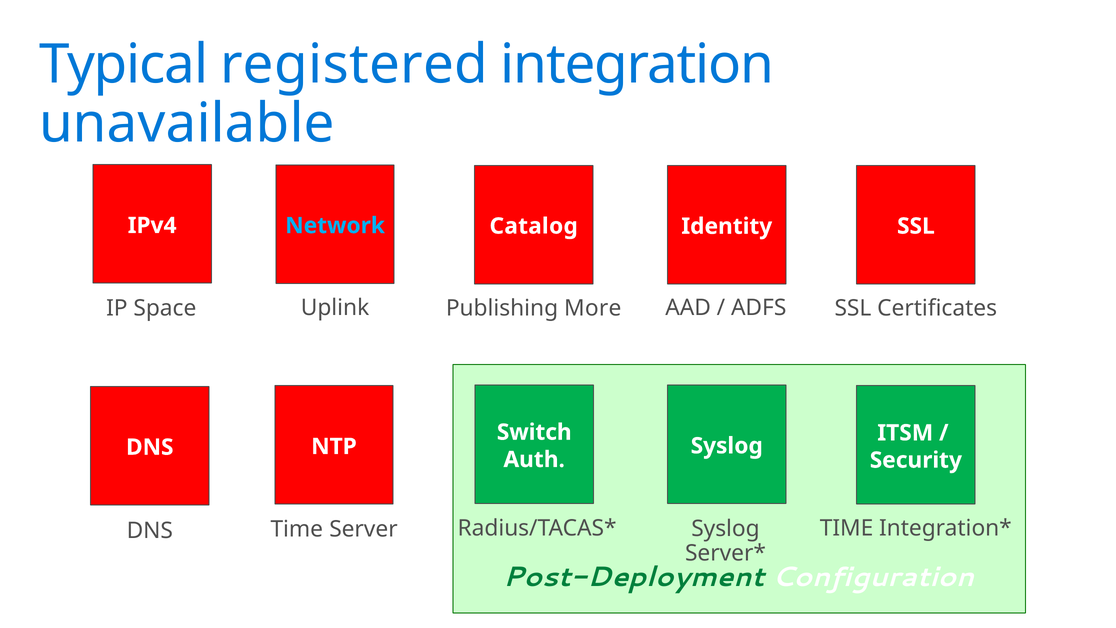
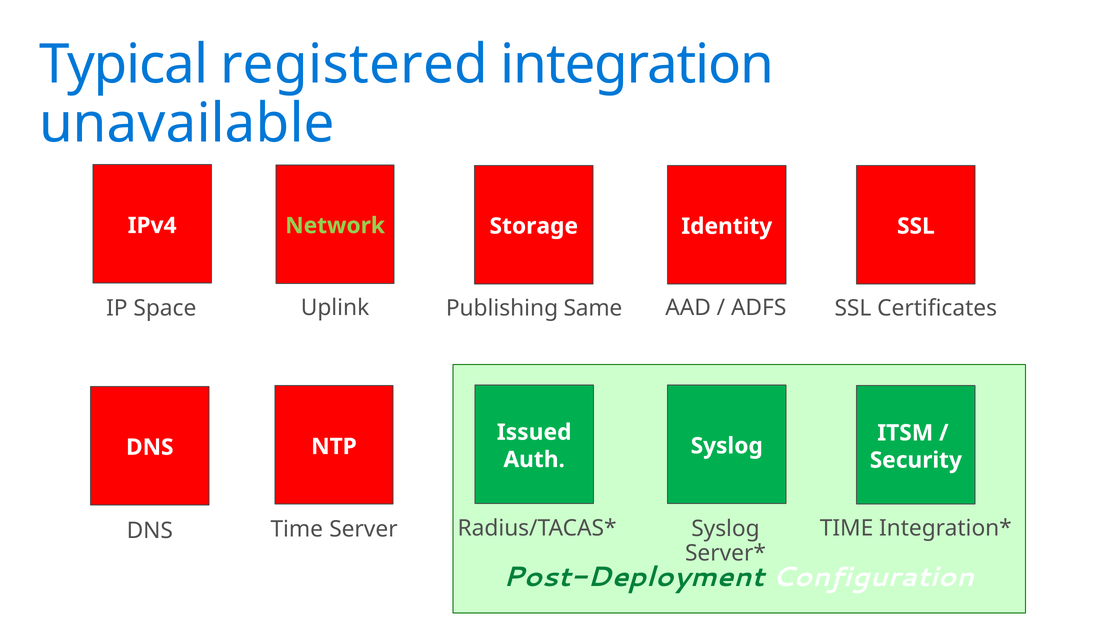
Network colour: light blue -> light green
Catalog: Catalog -> Storage
More: More -> Same
Switch: Switch -> Issued
